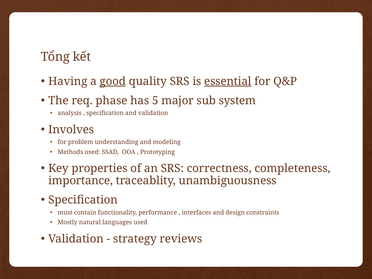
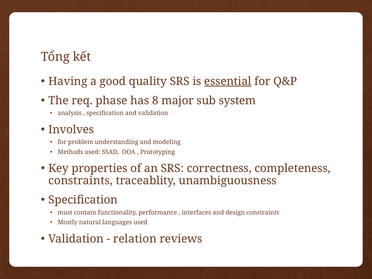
good underline: present -> none
5: 5 -> 8
importance at (81, 181): importance -> constraints
strategy: strategy -> relation
